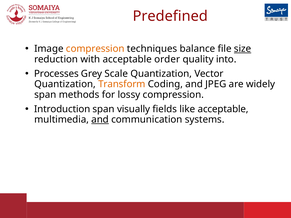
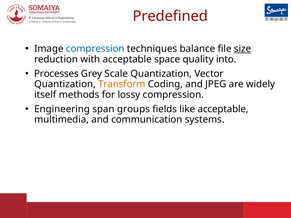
compression at (95, 49) colour: orange -> blue
order: order -> space
span at (45, 95): span -> itself
Introduction: Introduction -> Engineering
visually: visually -> groups
and at (100, 120) underline: present -> none
